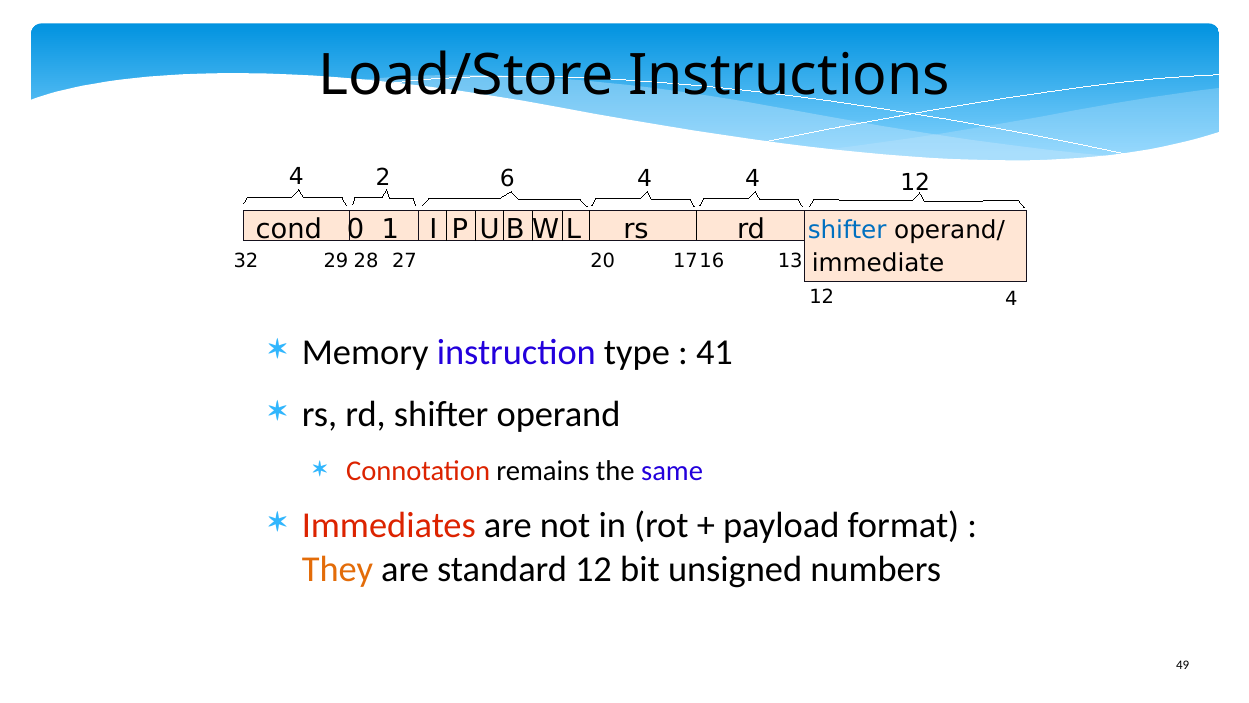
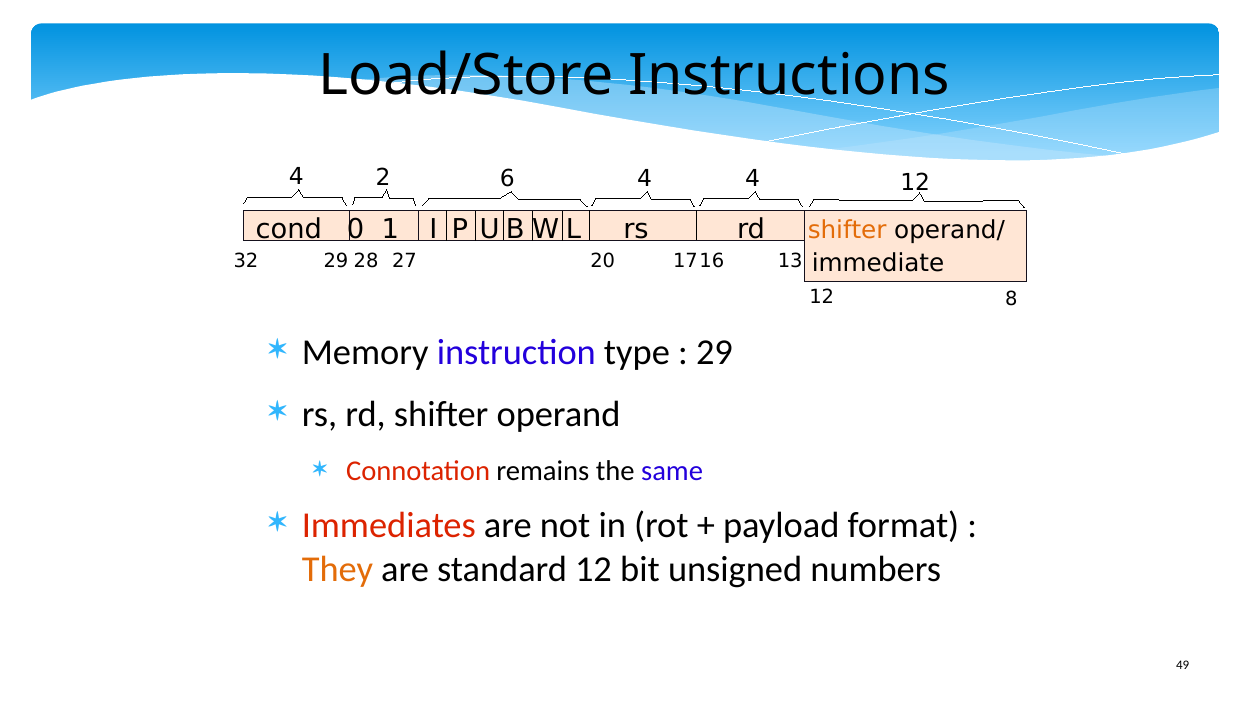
shifter at (847, 230) colour: blue -> orange
12 4: 4 -> 8
41 at (714, 352): 41 -> 29
